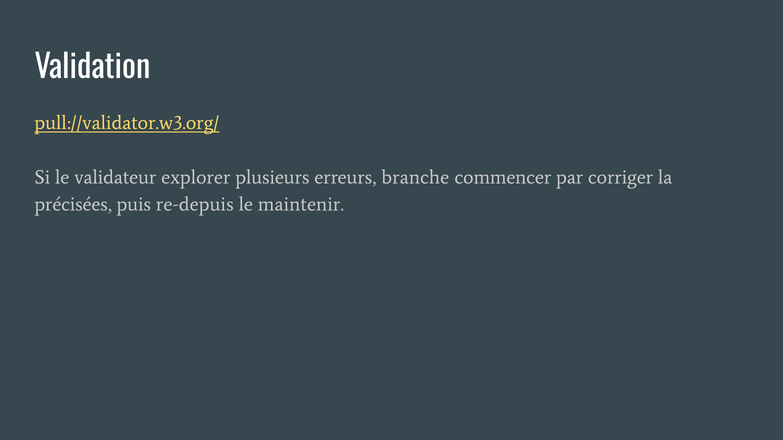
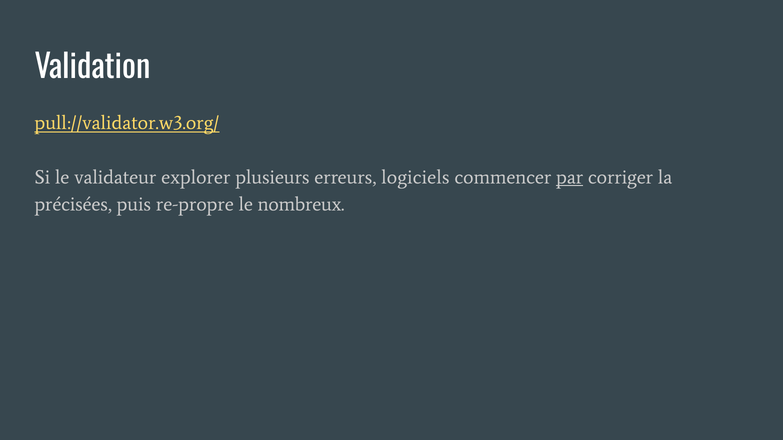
branche: branche -> logiciels
par underline: none -> present
re-depuis: re-depuis -> re-propre
maintenir: maintenir -> nombreux
